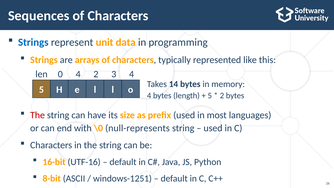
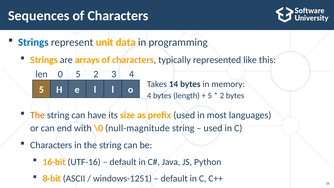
0 4: 4 -> 5
The at (38, 115) colour: red -> orange
null-represents: null-represents -> null-magnitude
